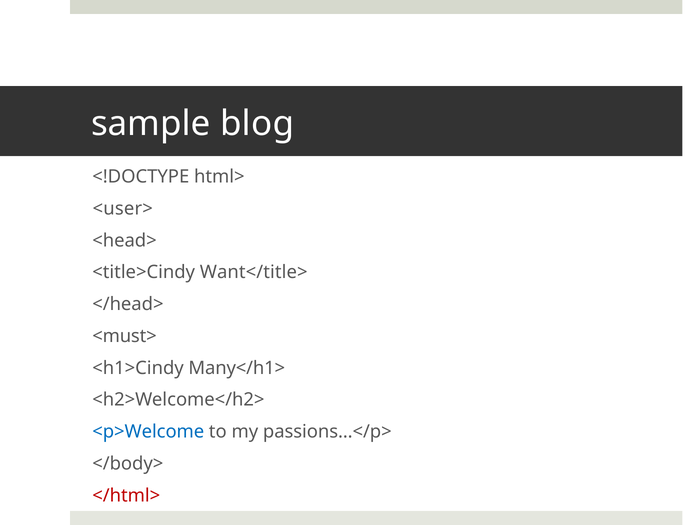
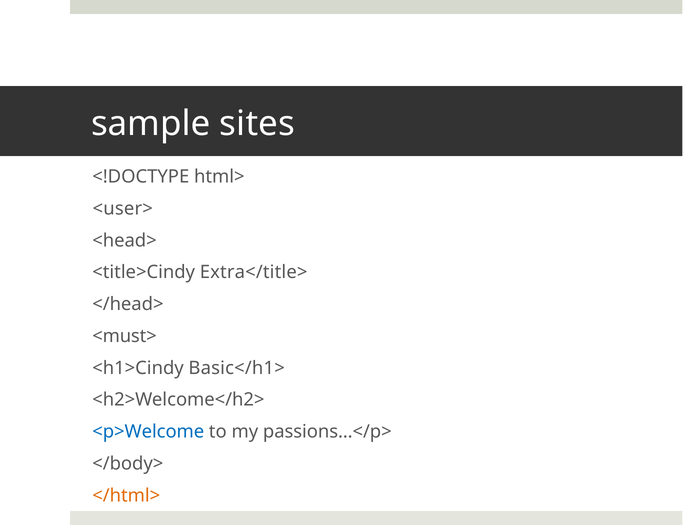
blog: blog -> sites
Want</title>: Want</title> -> Extra</title>
Many</h1>: Many</h1> -> Basic</h1>
</html> colour: red -> orange
